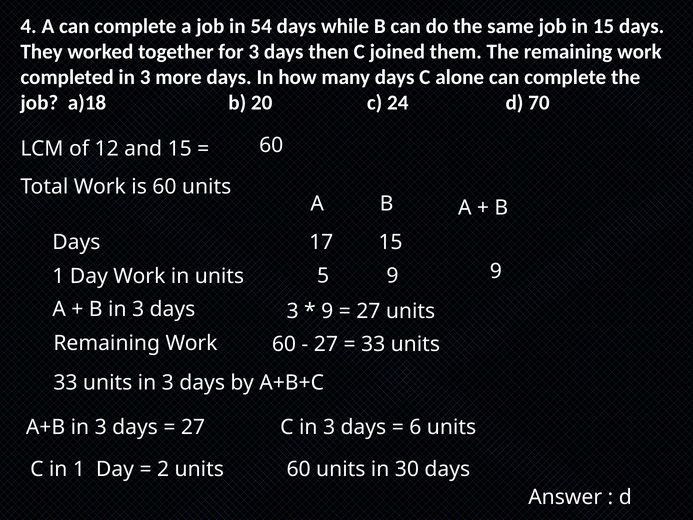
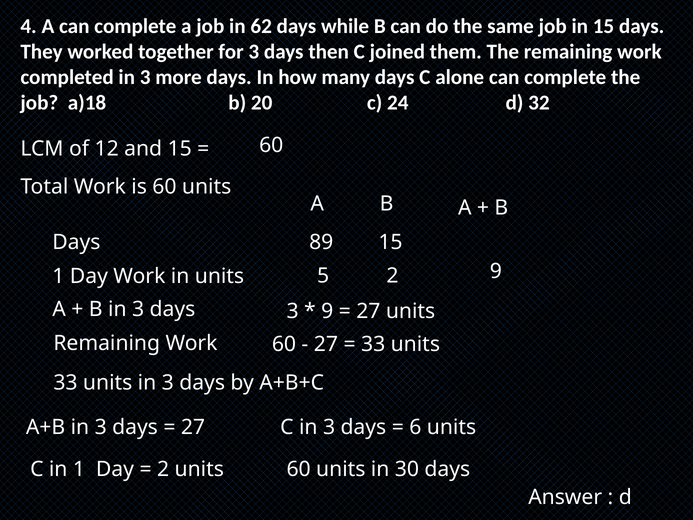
54: 54 -> 62
70: 70 -> 32
17: 17 -> 89
5 9: 9 -> 2
